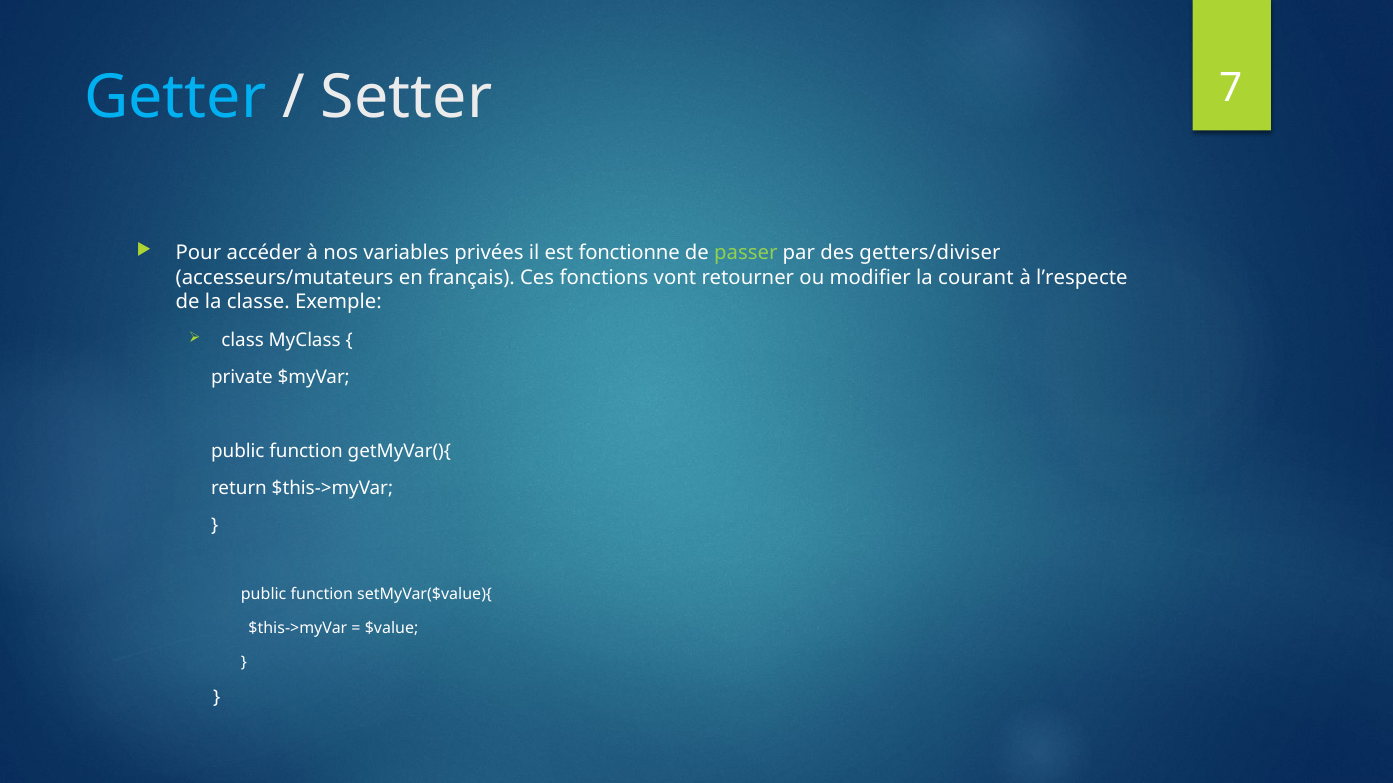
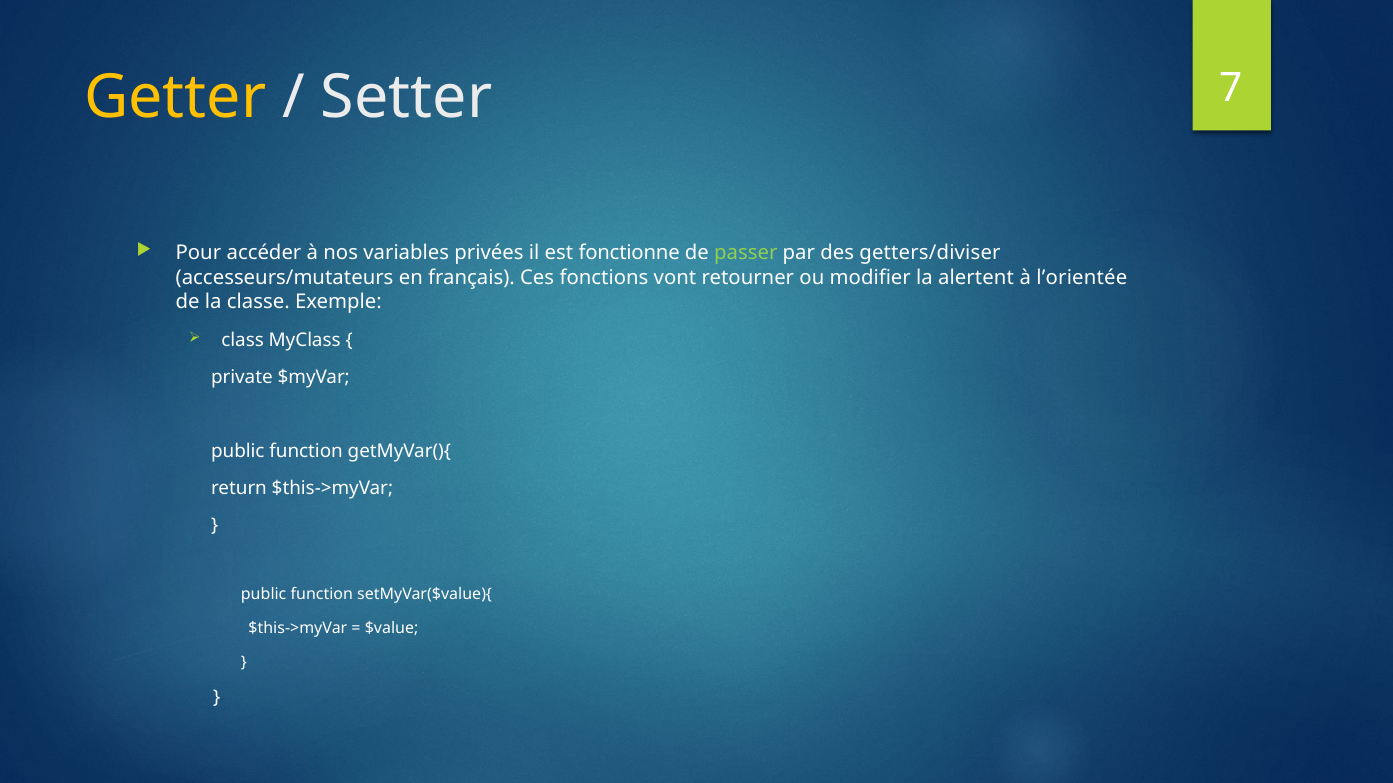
Getter colour: light blue -> yellow
courant: courant -> alertent
l’respecte: l’respecte -> l’orientée
